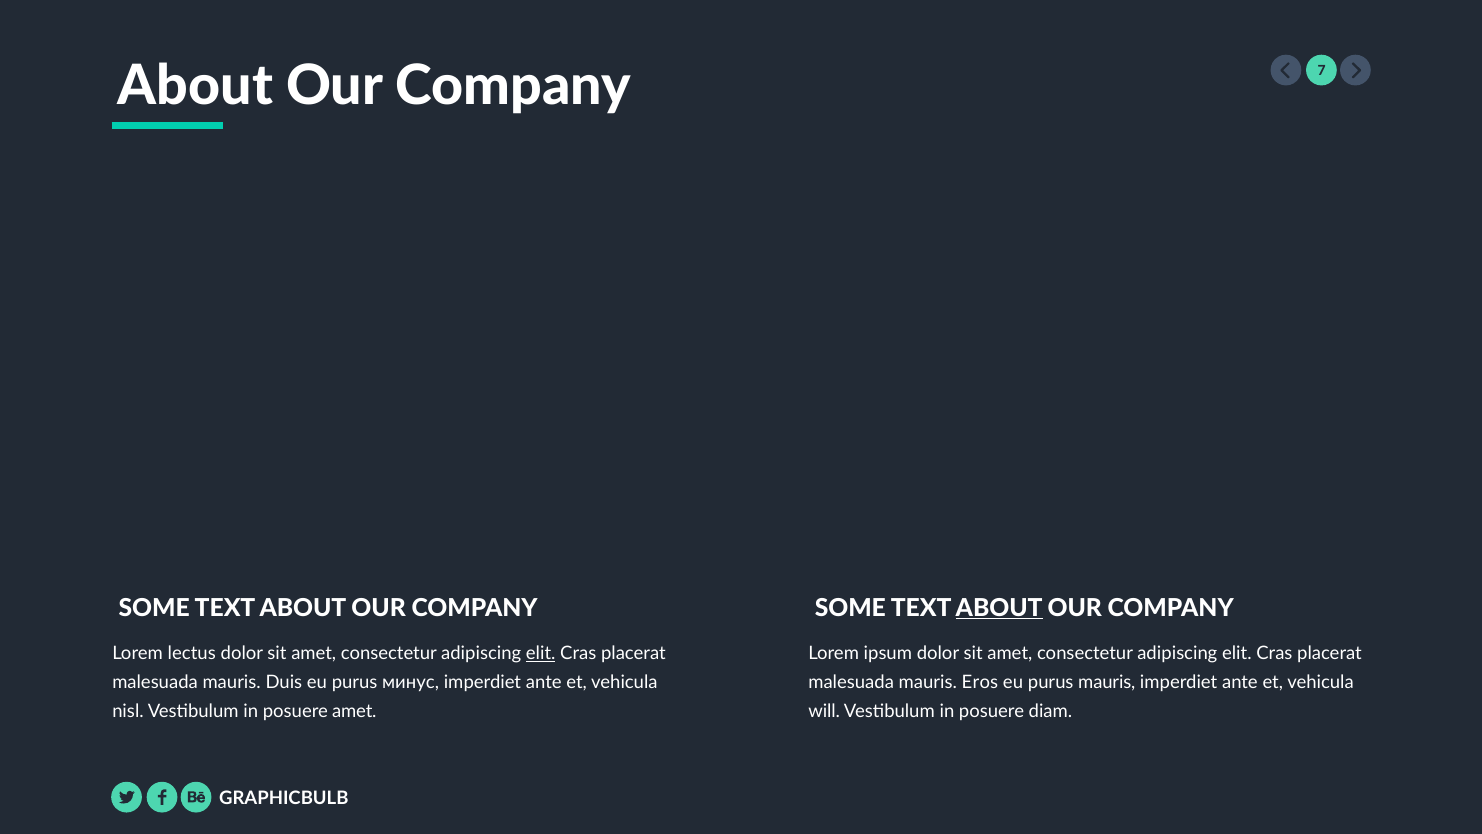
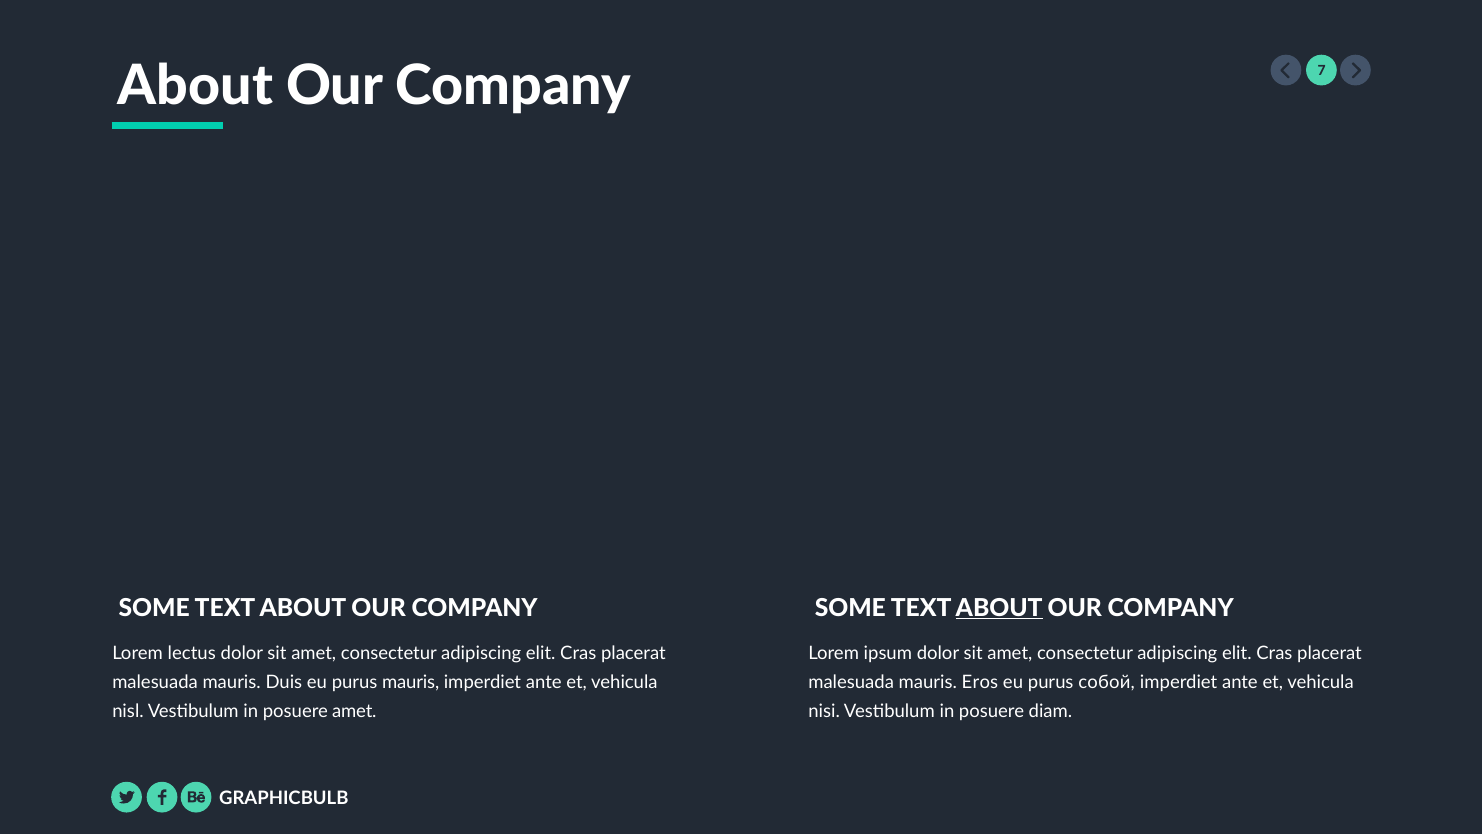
elit at (541, 653) underline: present -> none
purus минус: минус -> mauris
purus mauris: mauris -> собой
will: will -> nisi
